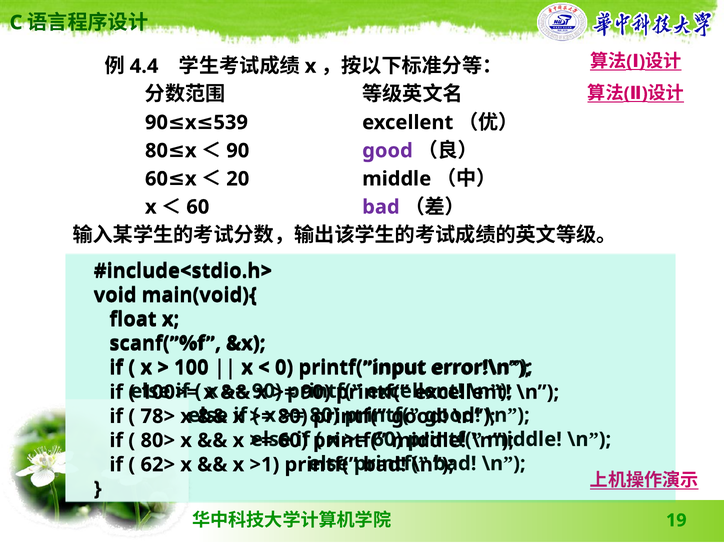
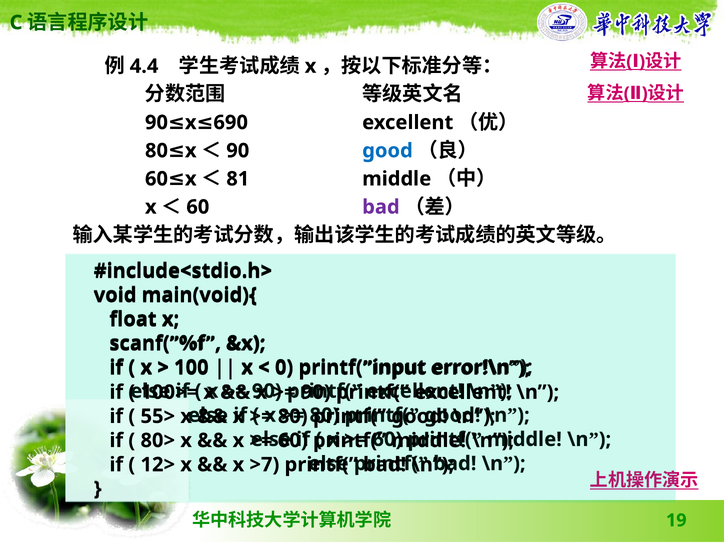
539: 539 -> 690
good at (387, 151) colour: purple -> blue
20: 20 -> 81
78>: 78> -> 55>
62>: 62> -> 12>
>1: >1 -> >7
